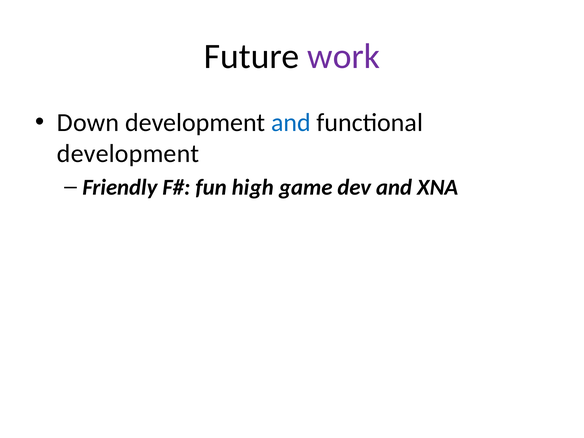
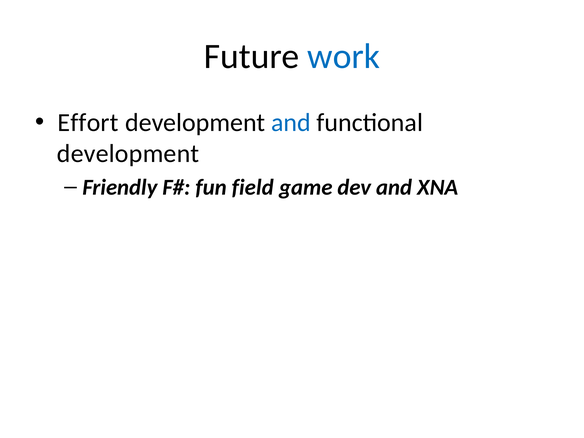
work colour: purple -> blue
Down: Down -> Effort
high: high -> field
